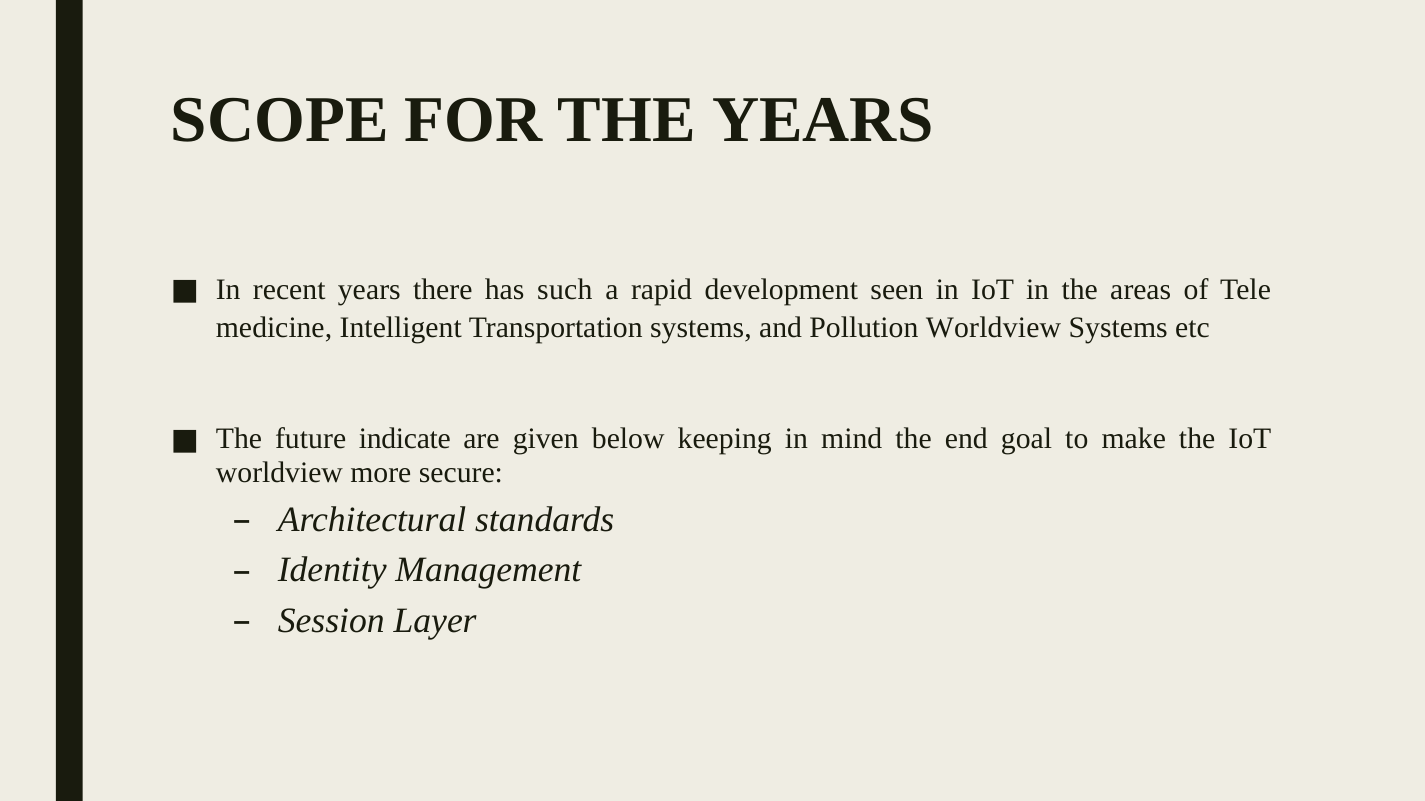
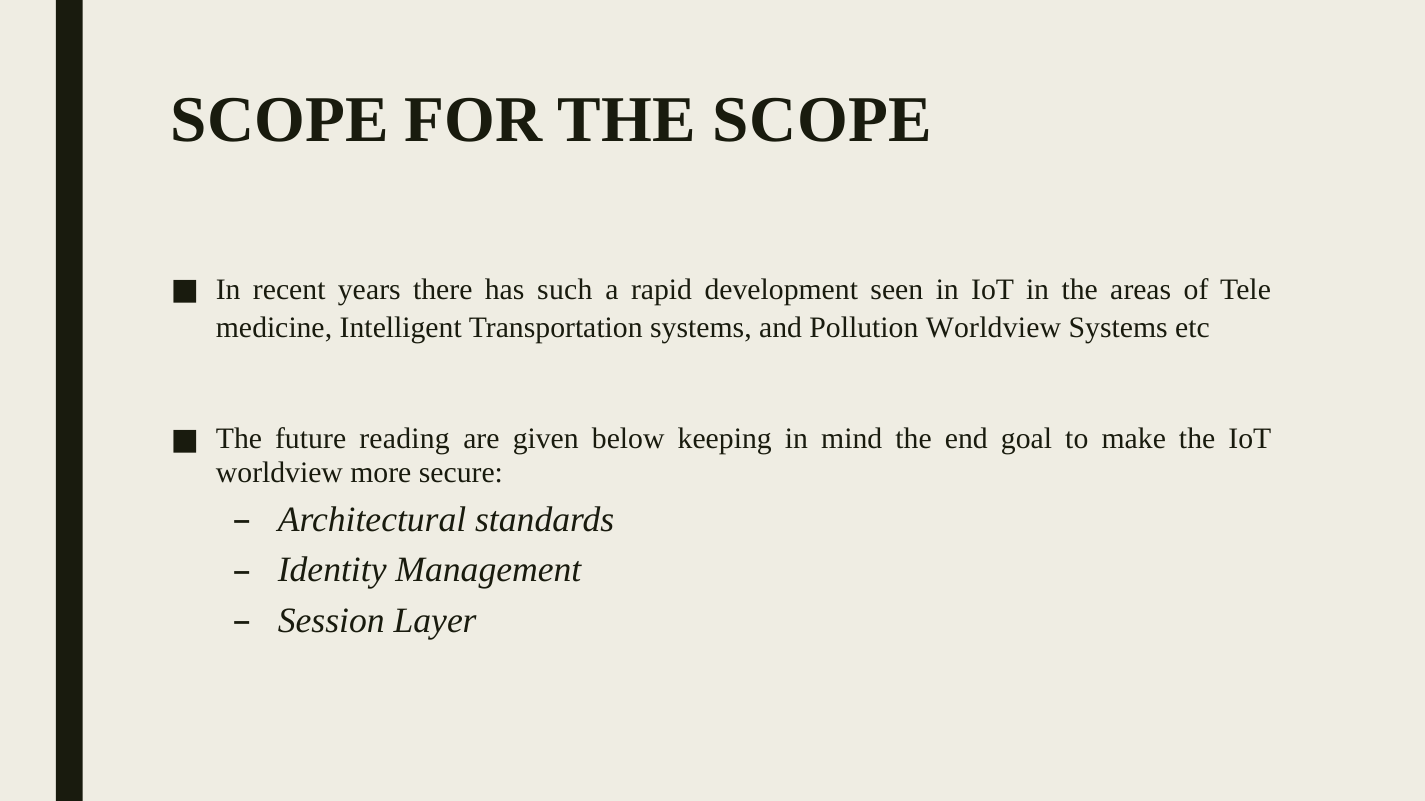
THE YEARS: YEARS -> SCOPE
indicate: indicate -> reading
